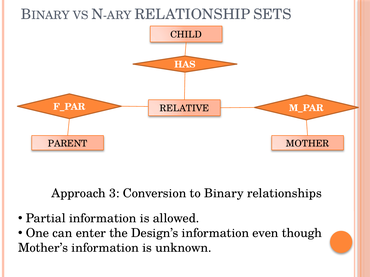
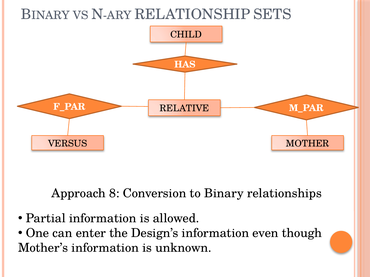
PARENT: PARENT -> VERSUS
3: 3 -> 8
